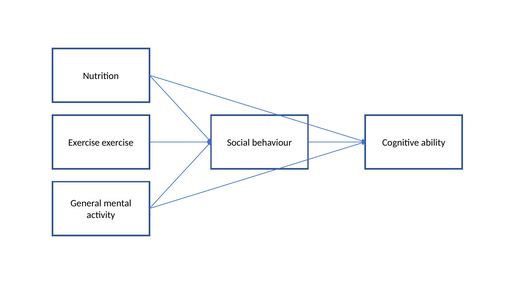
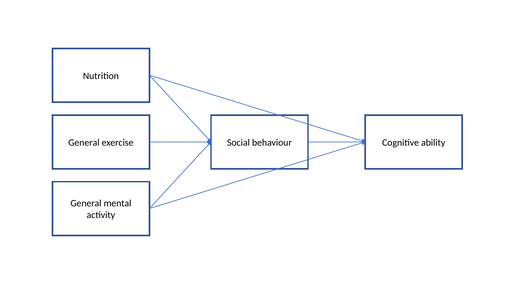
Exercise at (84, 143): Exercise -> General
